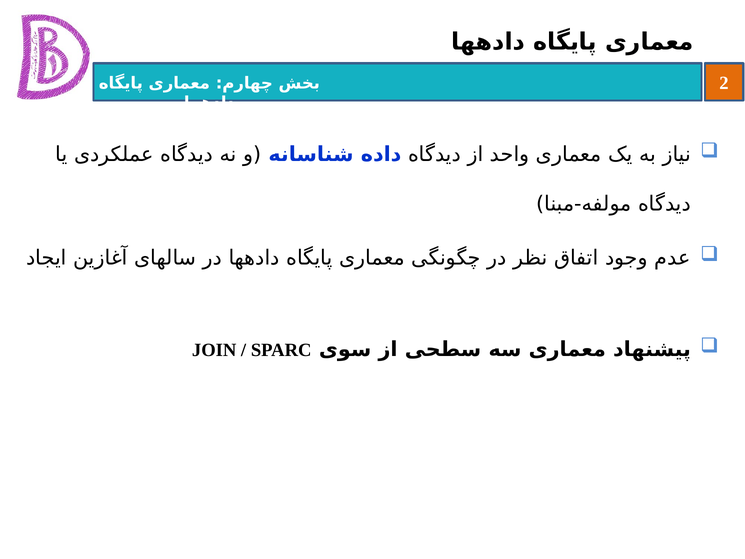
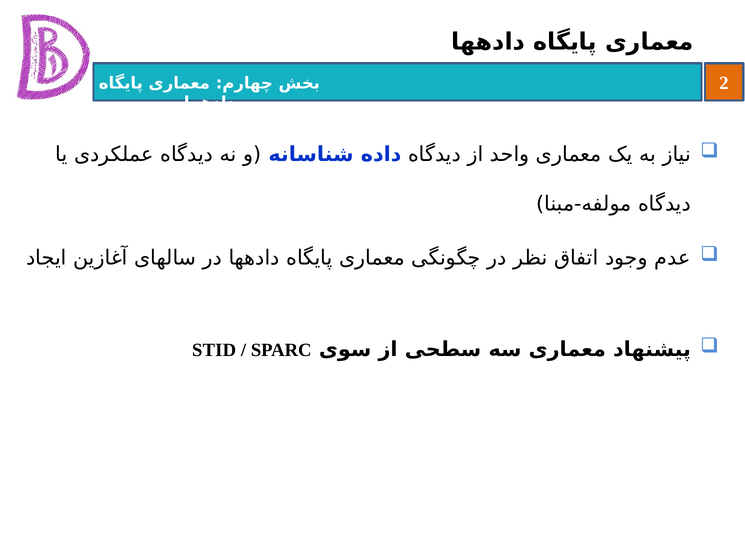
JOIN: JOIN -> STID
